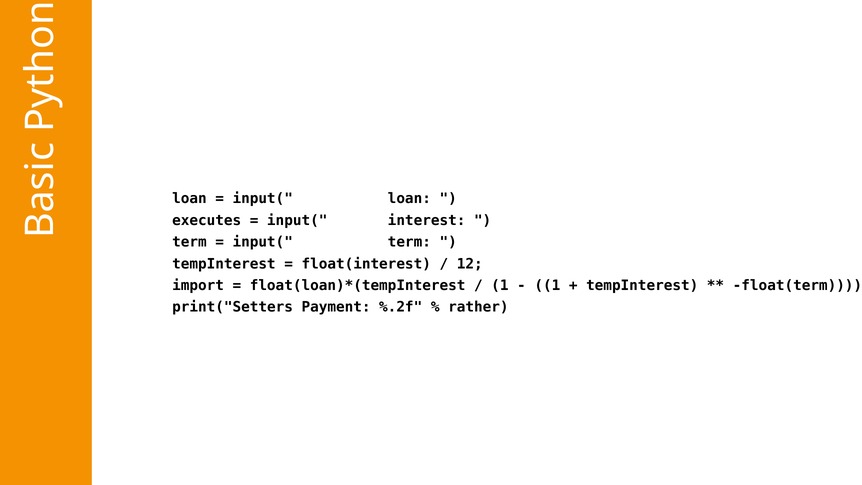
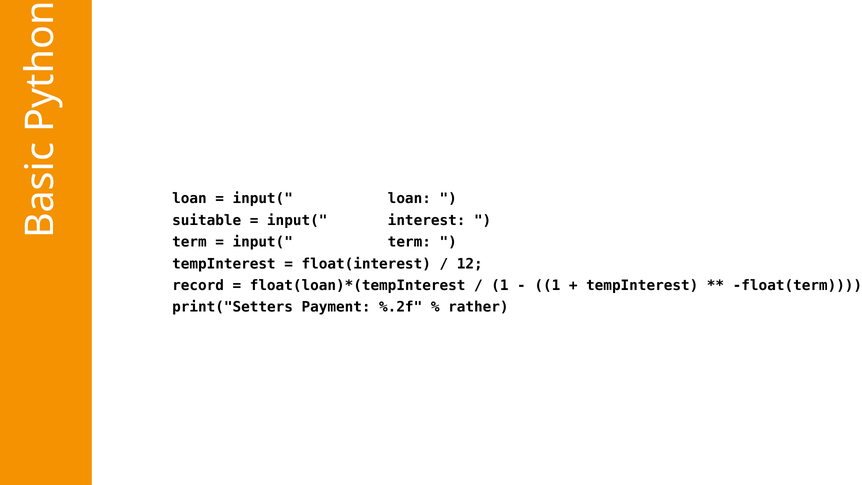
executes: executes -> suitable
import: import -> record
